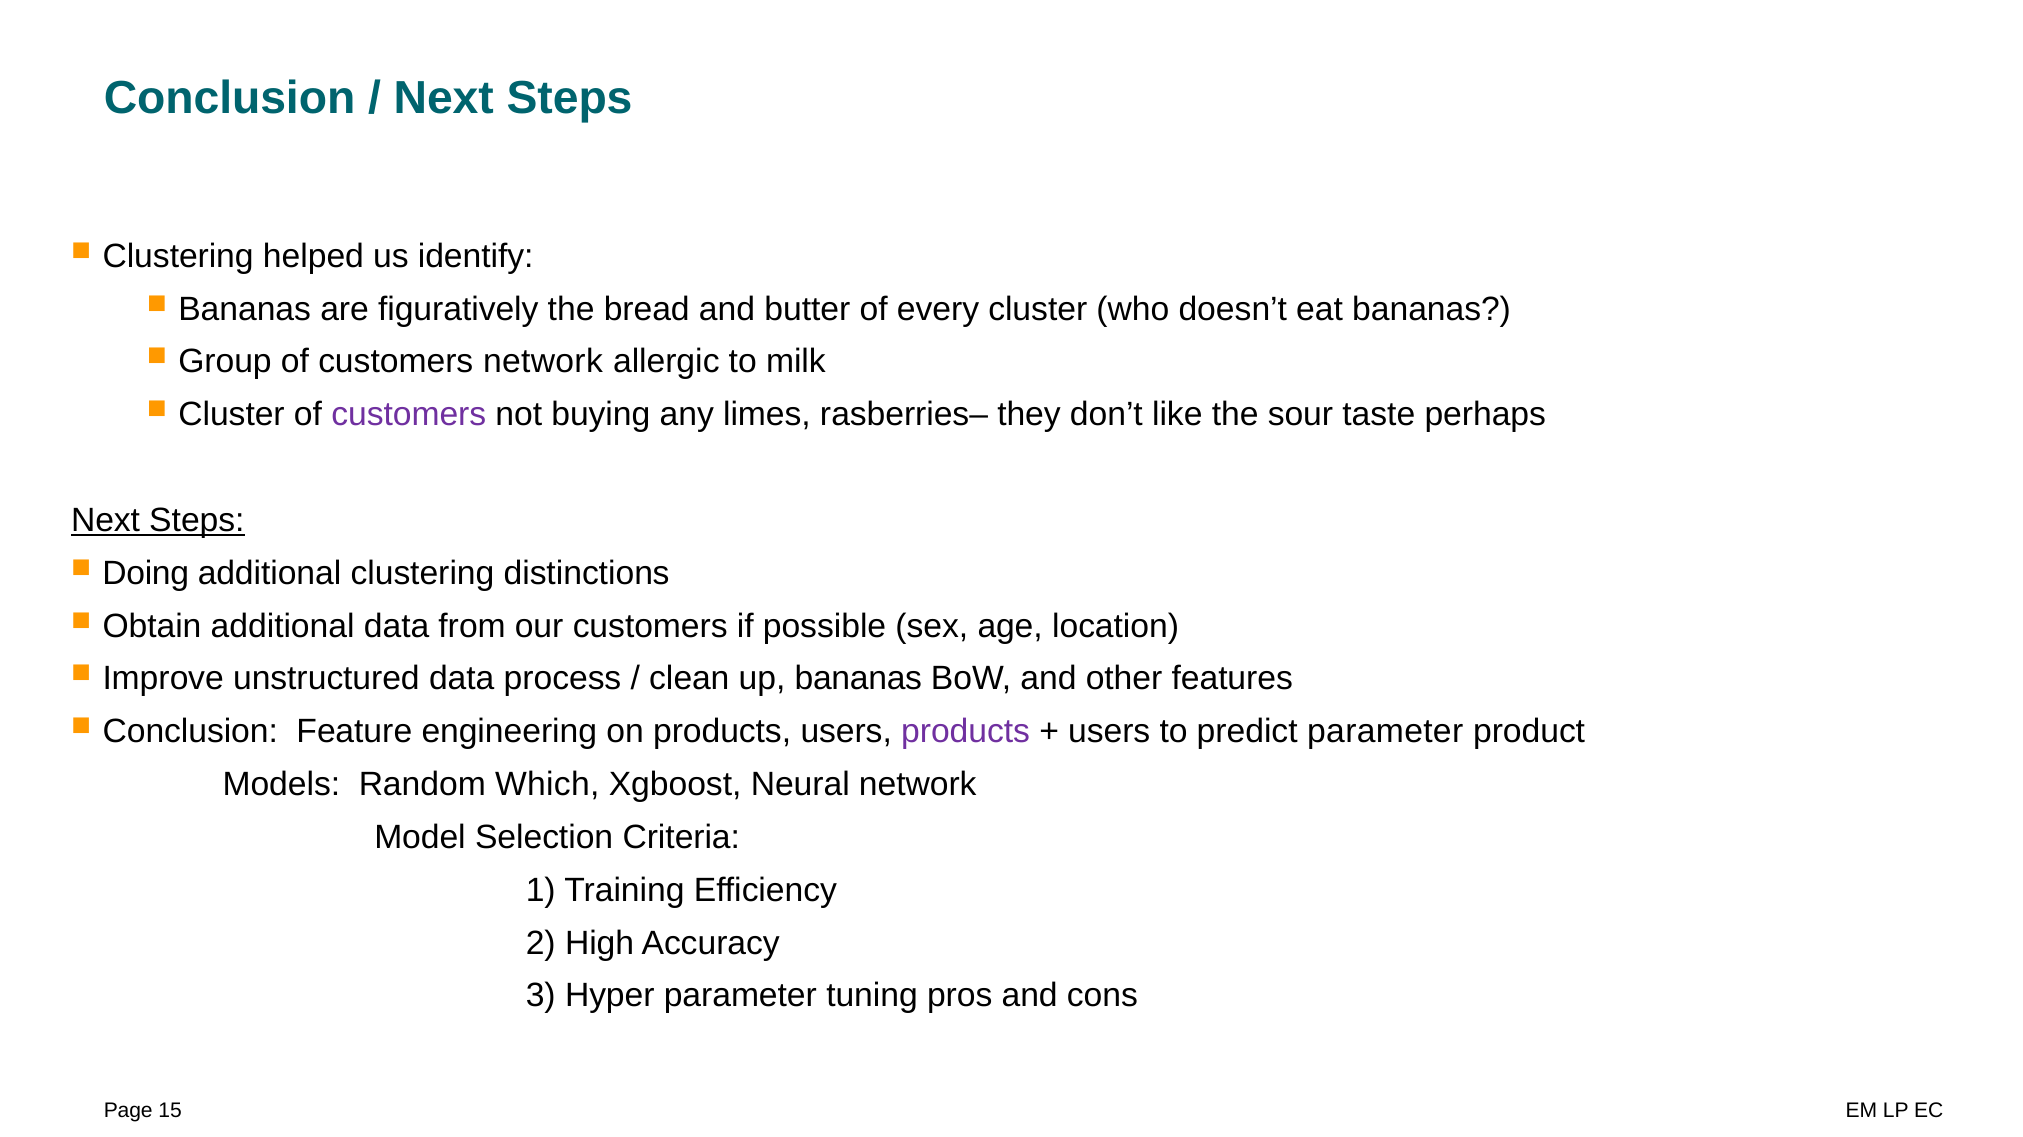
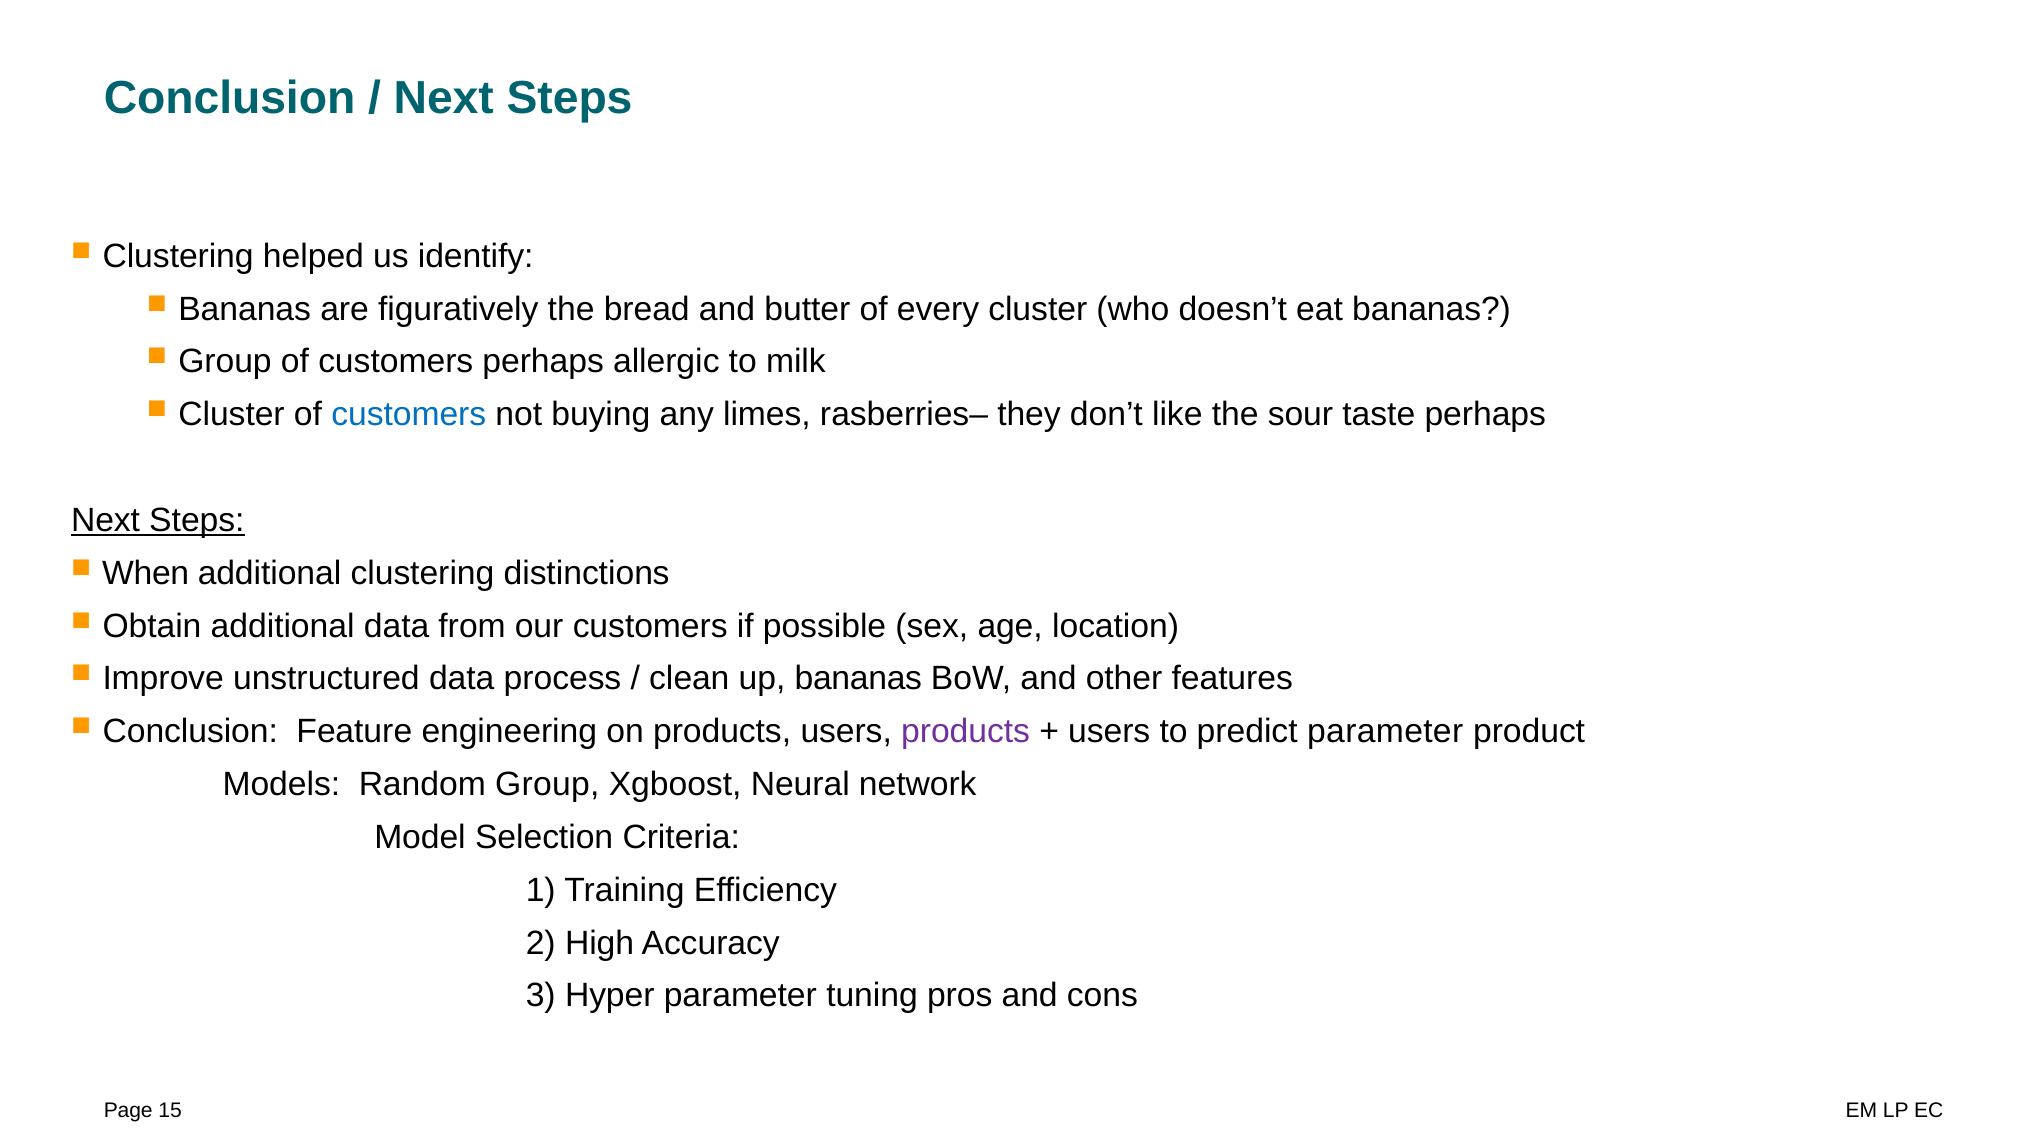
customers network: network -> perhaps
customers at (409, 415) colour: purple -> blue
Doing: Doing -> When
Random Which: Which -> Group
